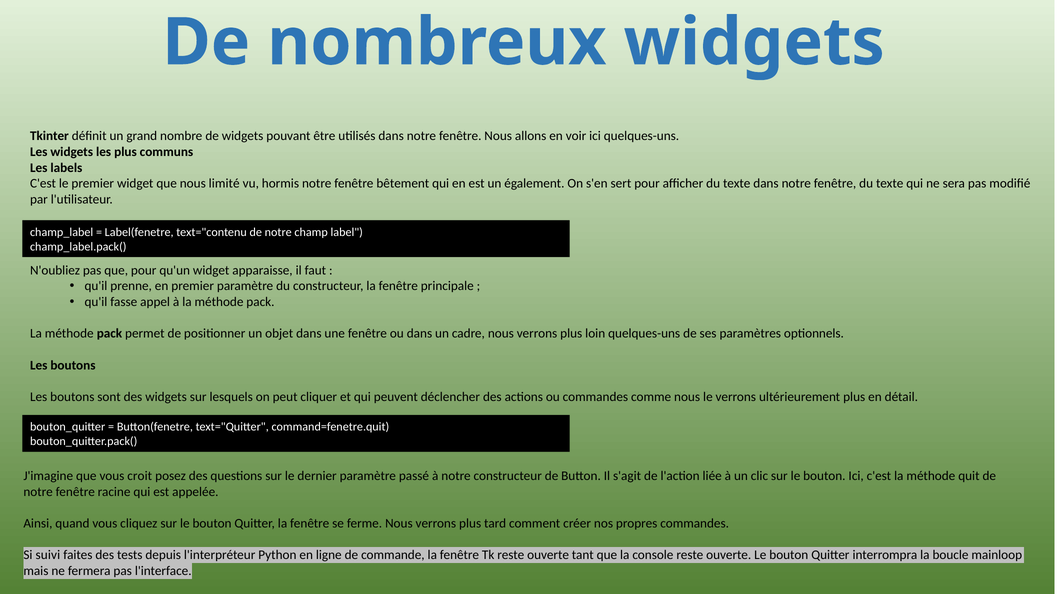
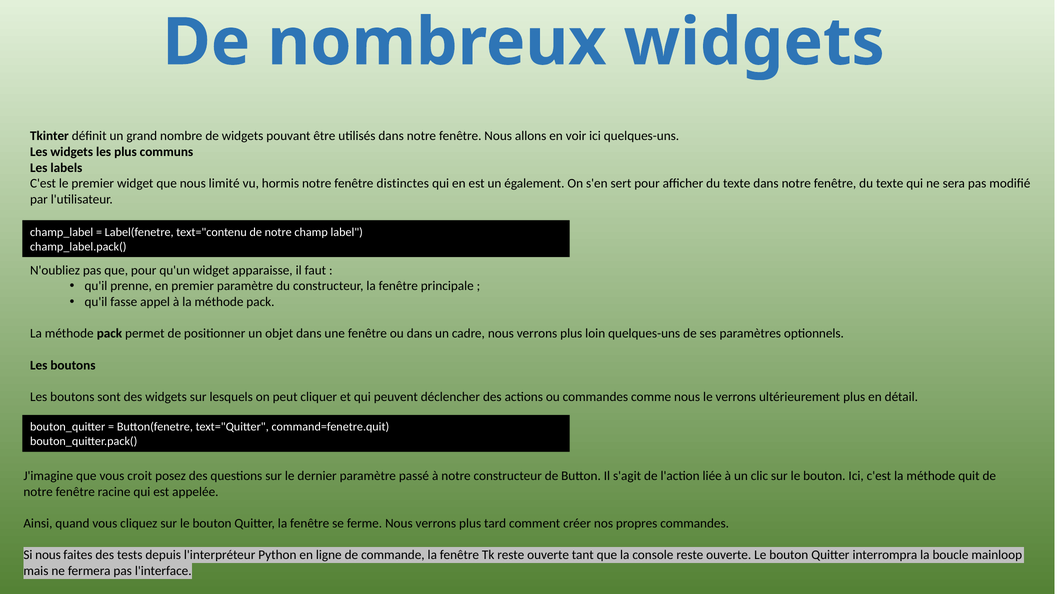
bêtement: bêtement -> distinctes
Si suivi: suivi -> nous
